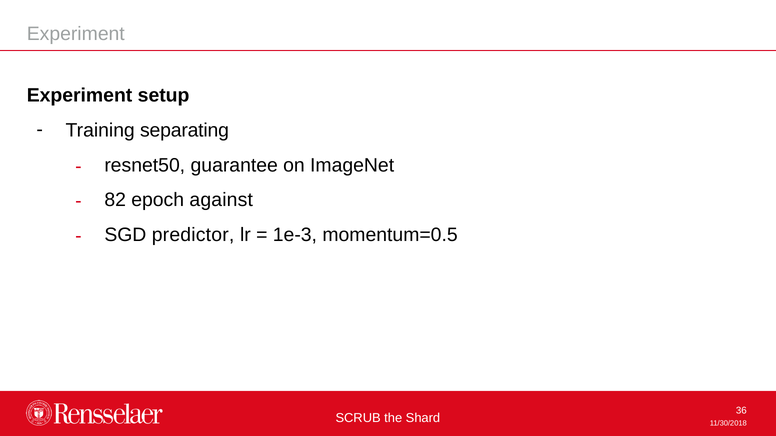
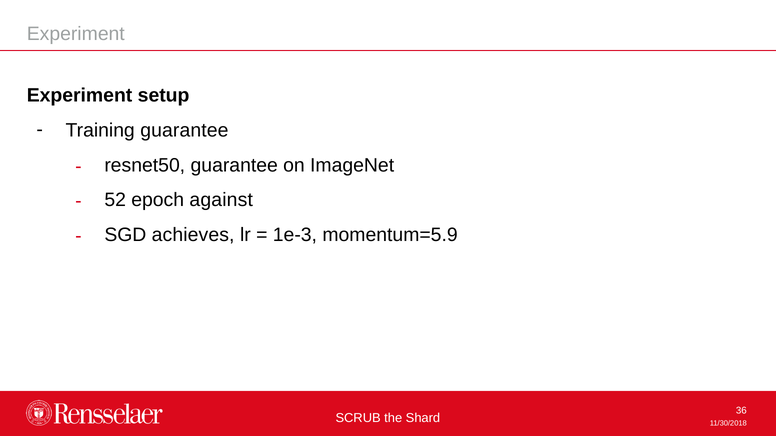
Training separating: separating -> guarantee
82: 82 -> 52
predictor: predictor -> achieves
momentum=0.5: momentum=0.5 -> momentum=5.9
